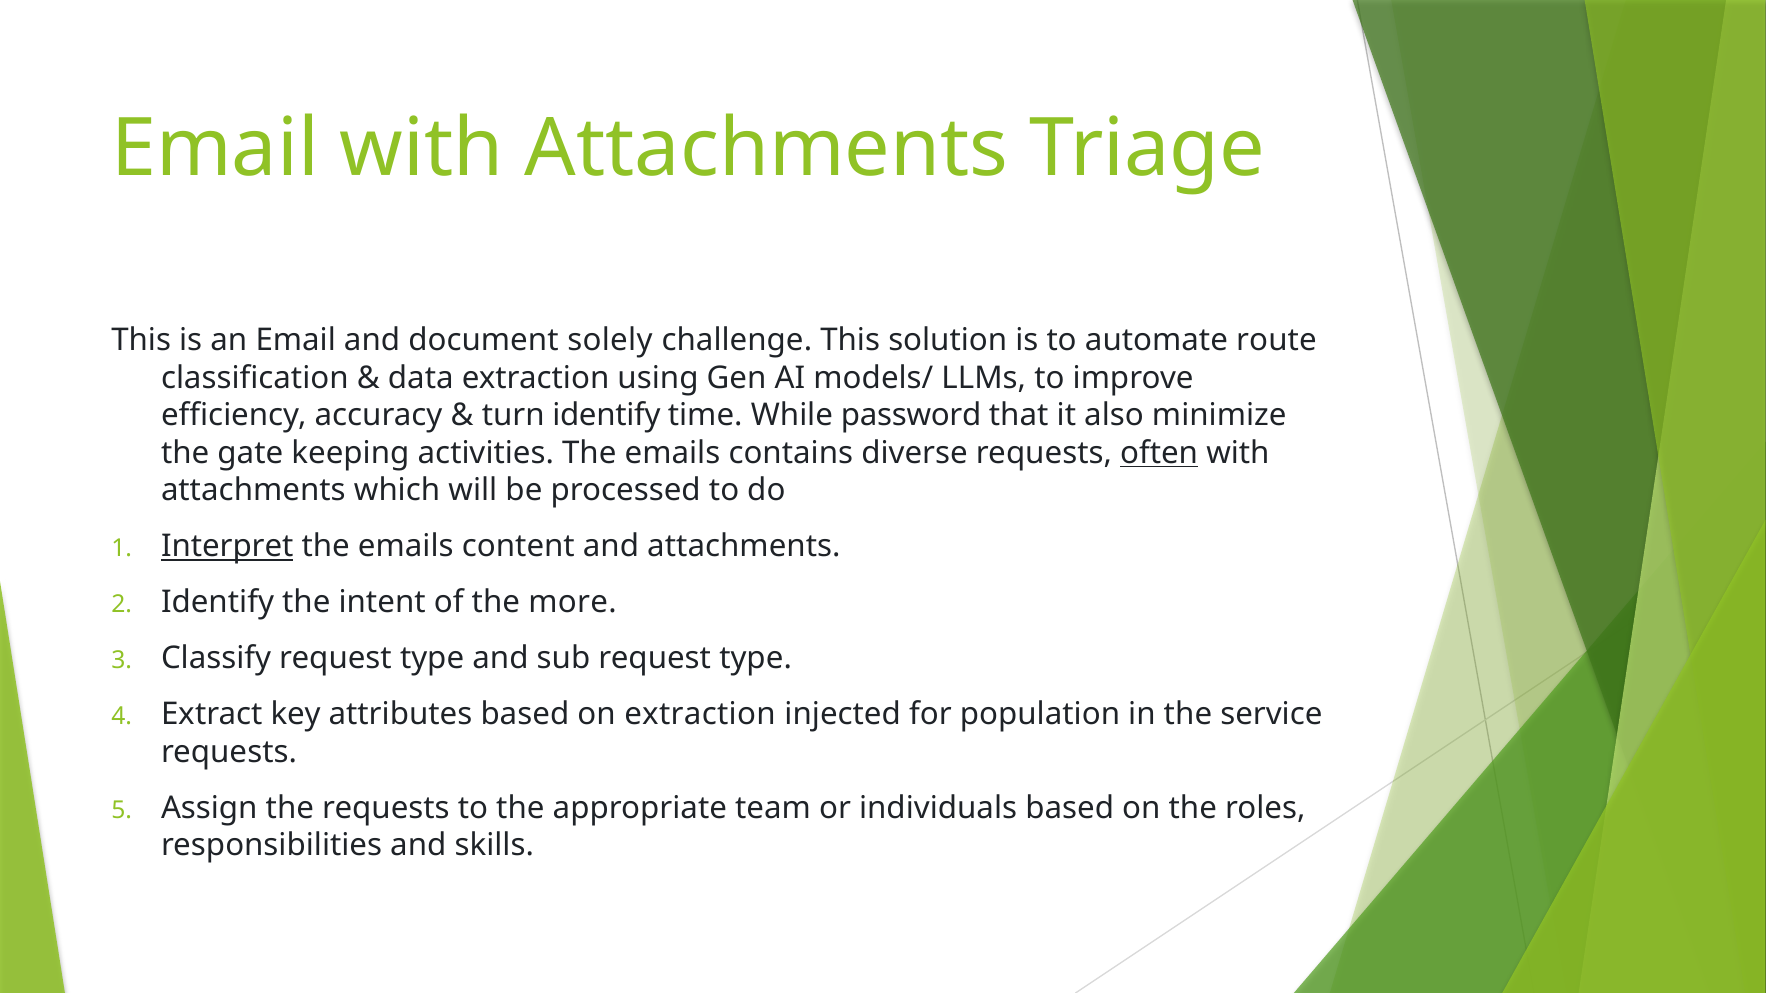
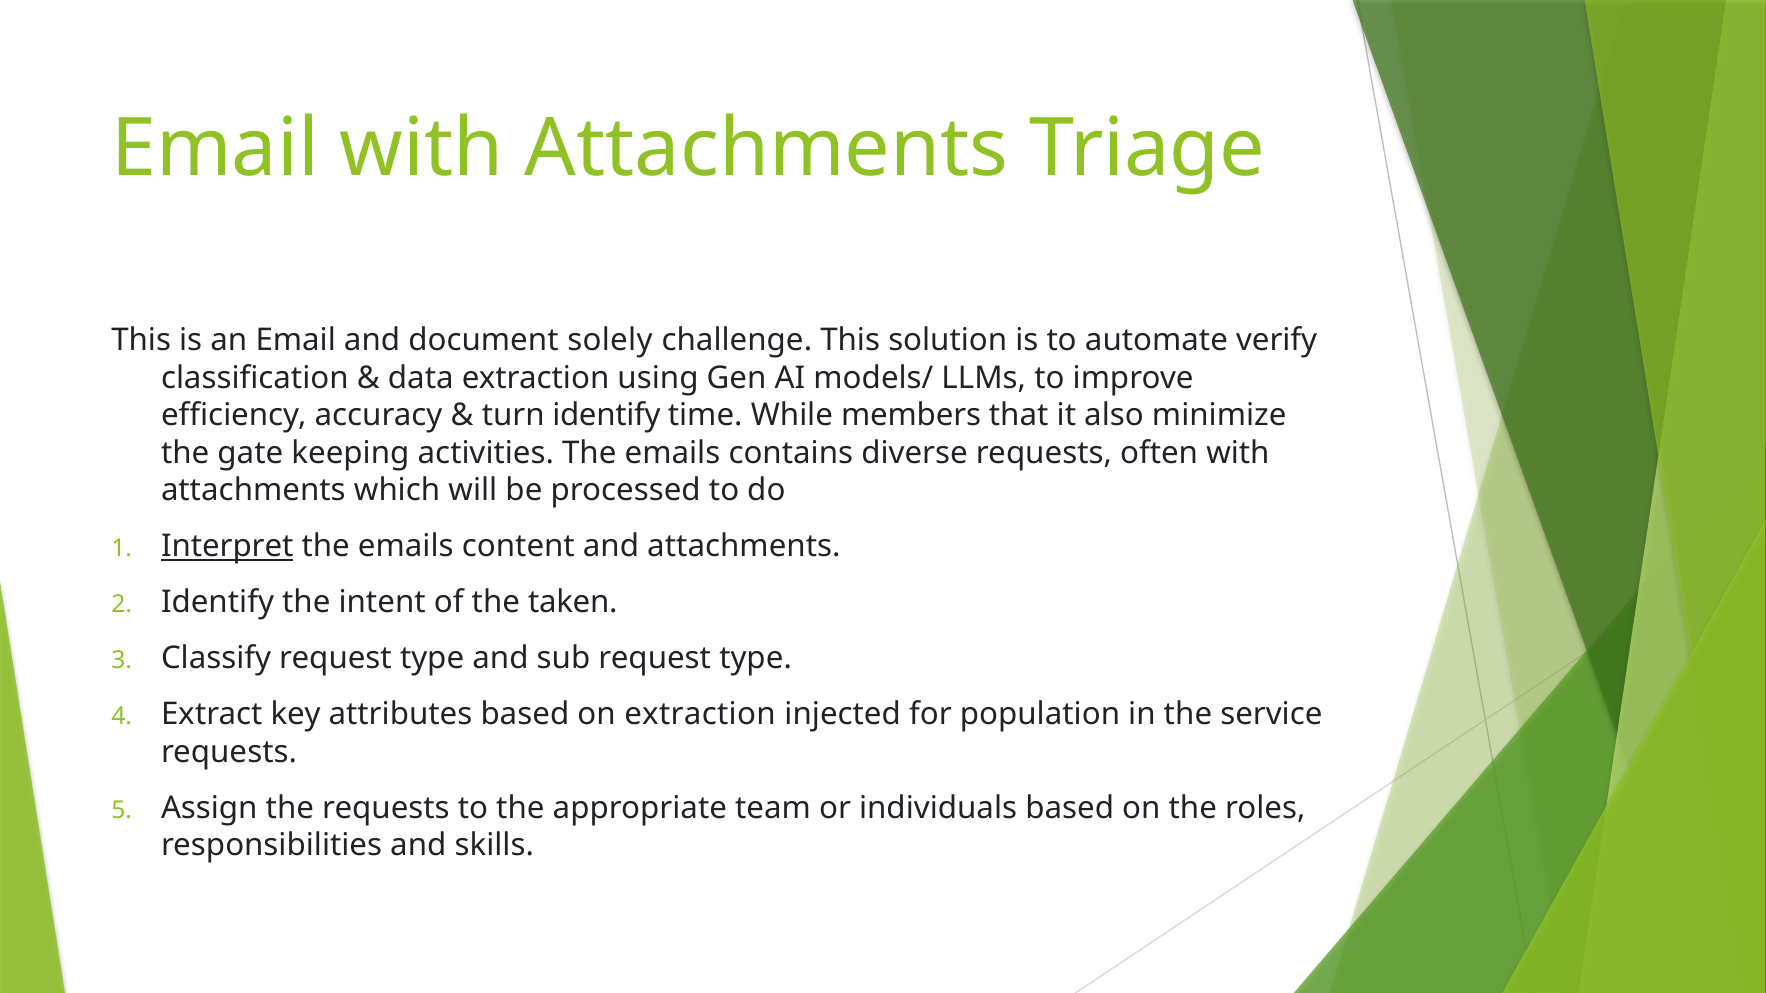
route: route -> verify
password: password -> members
often underline: present -> none
more: more -> taken
